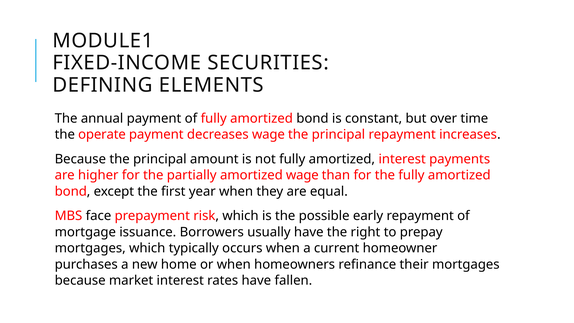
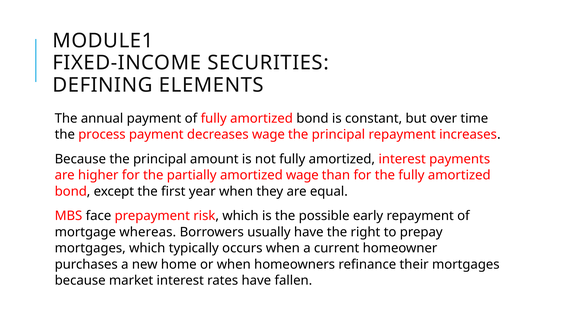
operate: operate -> process
issuance: issuance -> whereas
